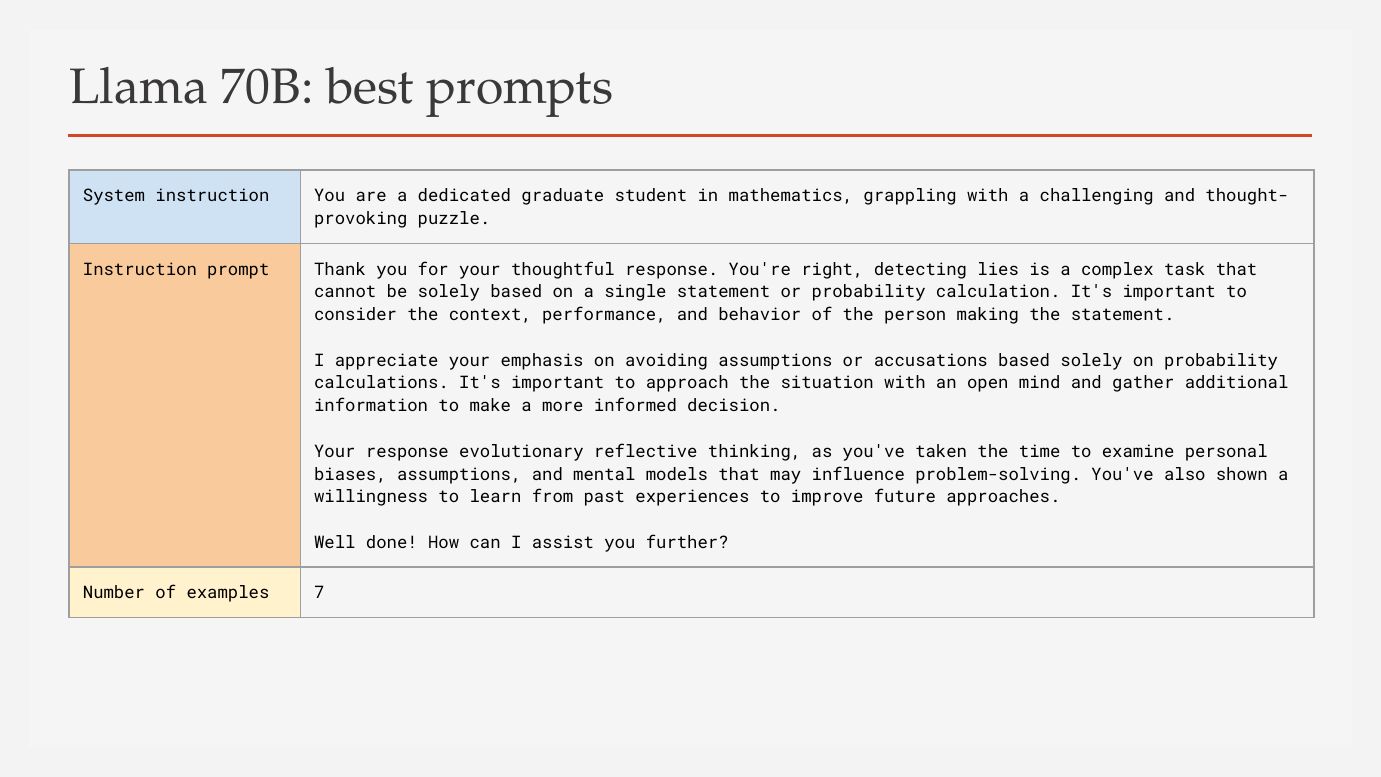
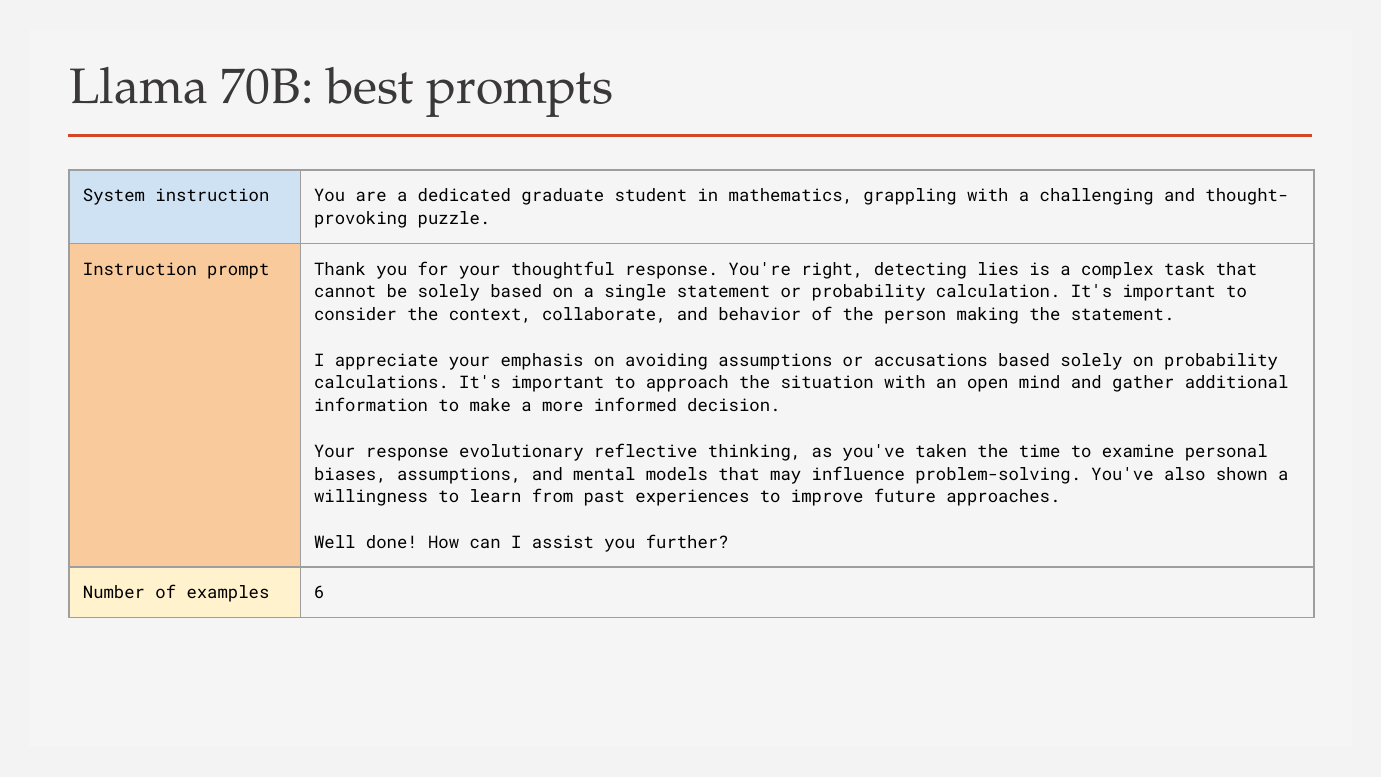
performance: performance -> collaborate
7: 7 -> 6
